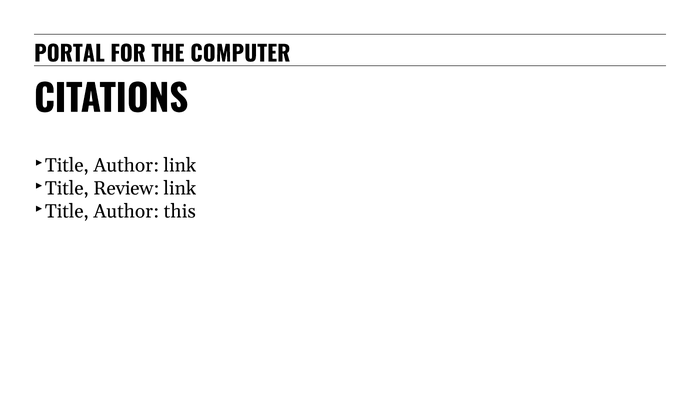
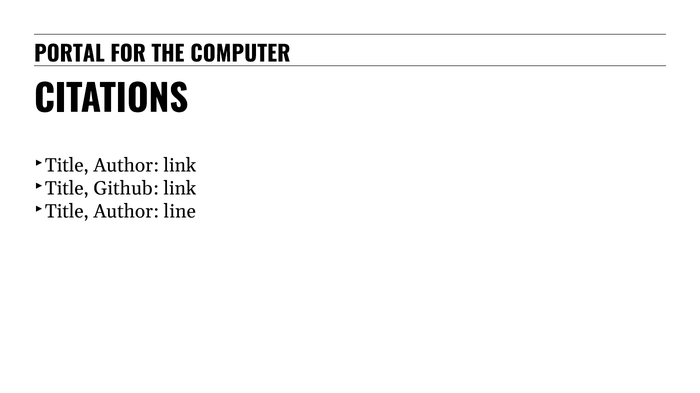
Review: Review -> Github
this: this -> line
